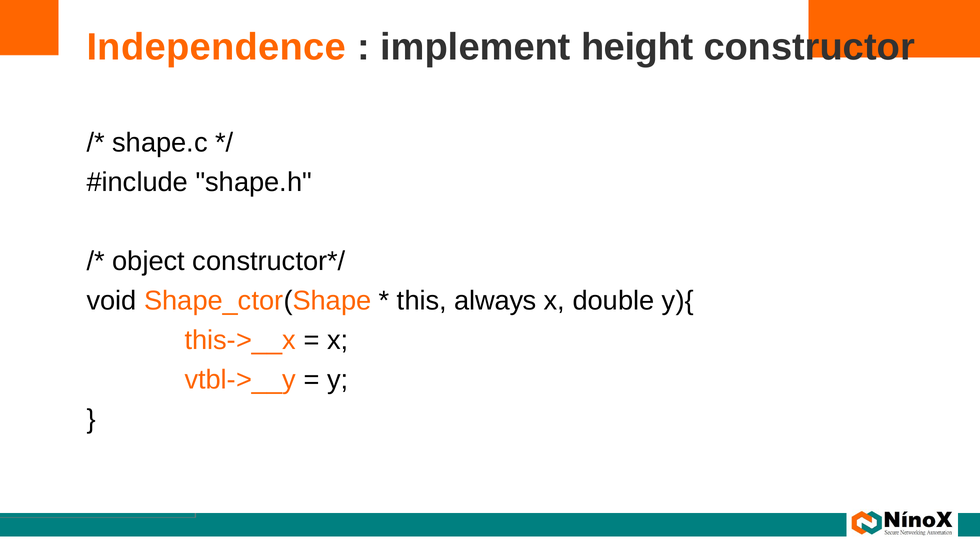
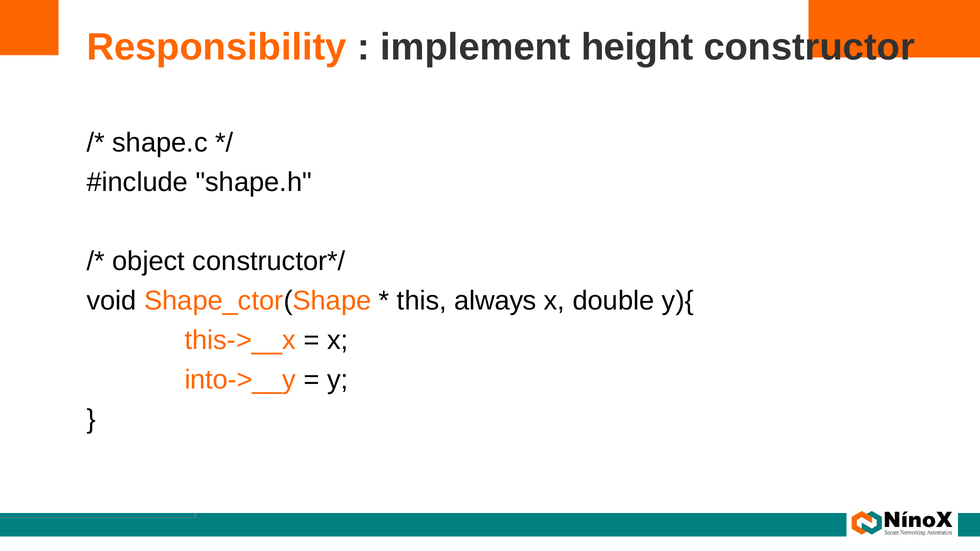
Independence: Independence -> Responsibility
vtbl->__y: vtbl->__y -> into->__y
